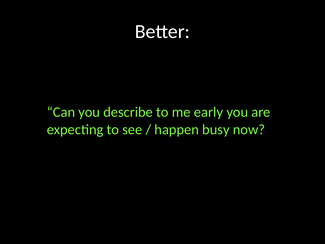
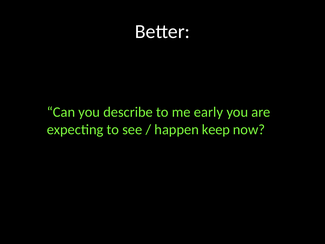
busy: busy -> keep
